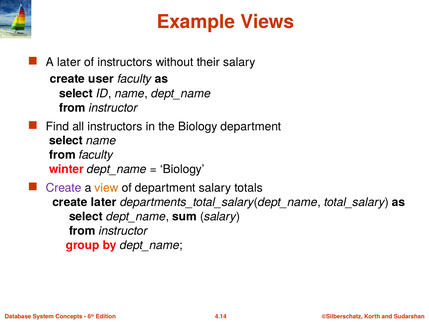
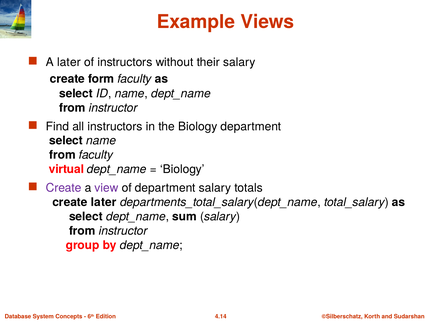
user: user -> form
winter: winter -> virtual
view colour: orange -> purple
